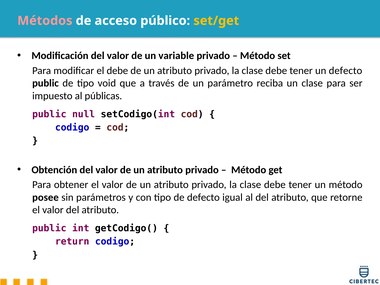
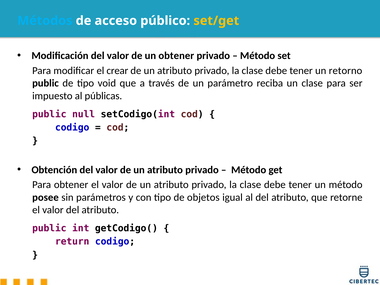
Métodos colour: pink -> light blue
un variable: variable -> obtener
el debe: debe -> crear
un defecto: defecto -> retorno
de defecto: defecto -> objetos
